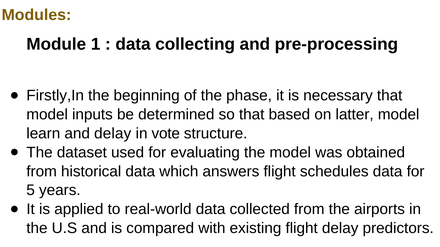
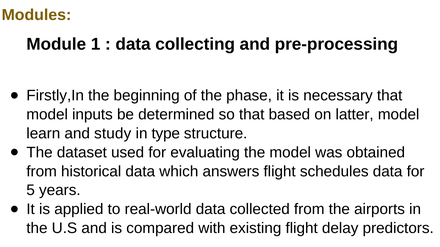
and delay: delay -> study
vote: vote -> type
